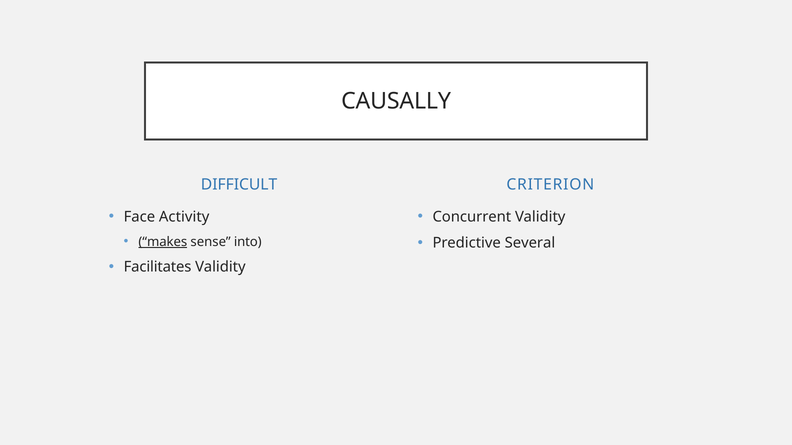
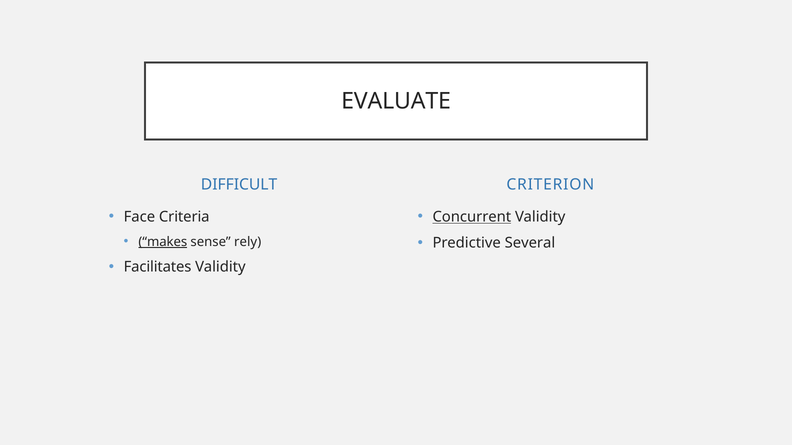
CAUSALLY: CAUSALLY -> EVALUATE
Activity: Activity -> Criteria
Concurrent underline: none -> present
into: into -> rely
